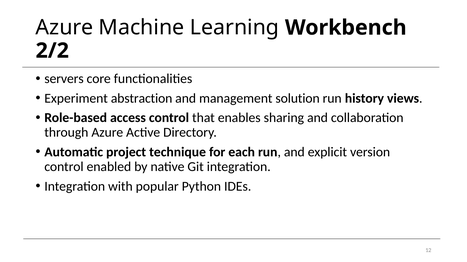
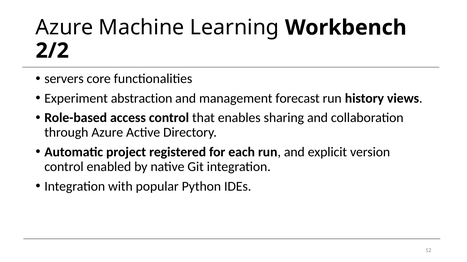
solution: solution -> forecast
technique: technique -> registered
